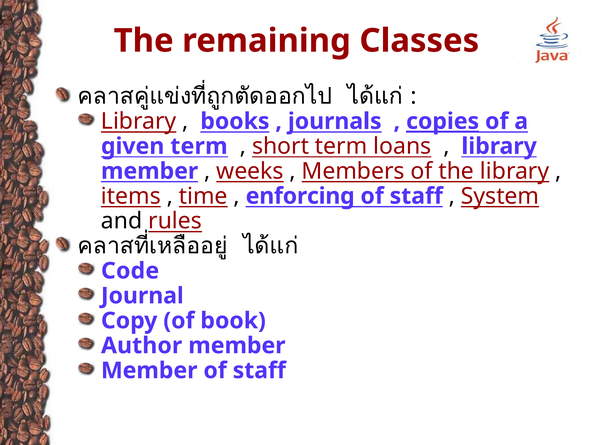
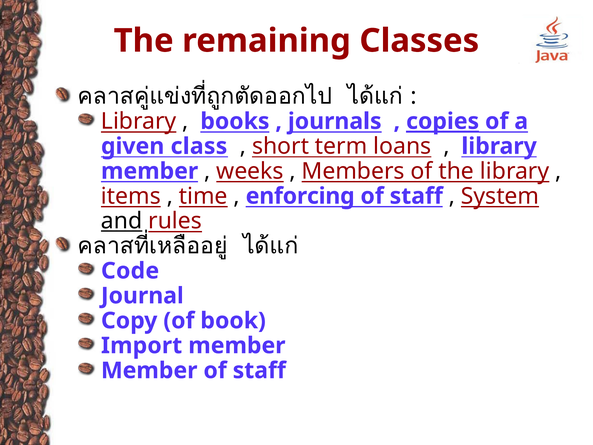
given term: term -> class
and underline: none -> present
Author: Author -> Import
